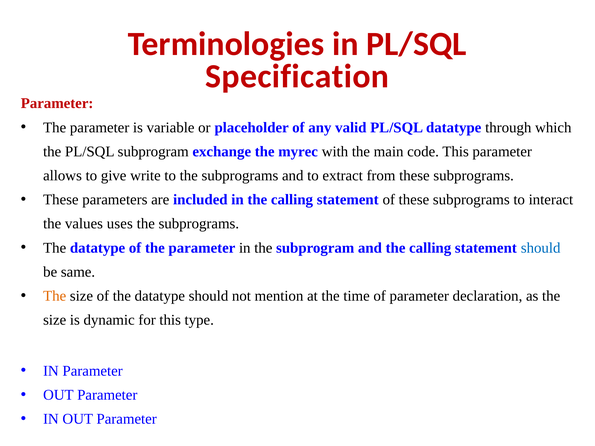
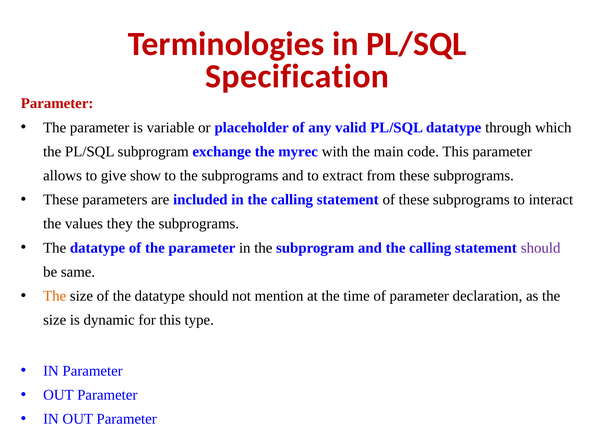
write: write -> show
uses: uses -> they
should at (541, 248) colour: blue -> purple
